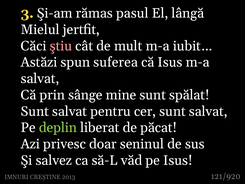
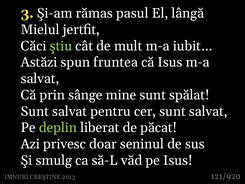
ştiu colour: pink -> light green
suferea: suferea -> fruntea
salvez: salvez -> smulg
